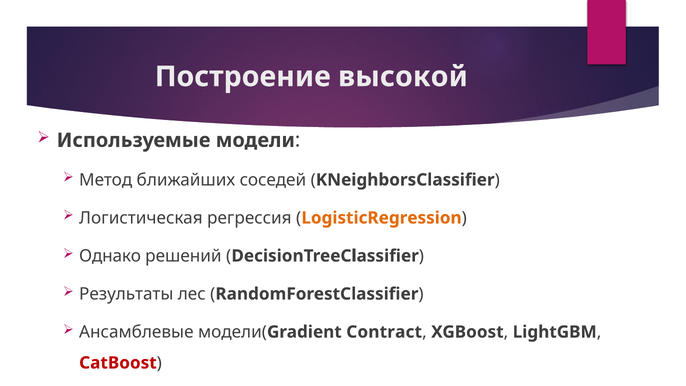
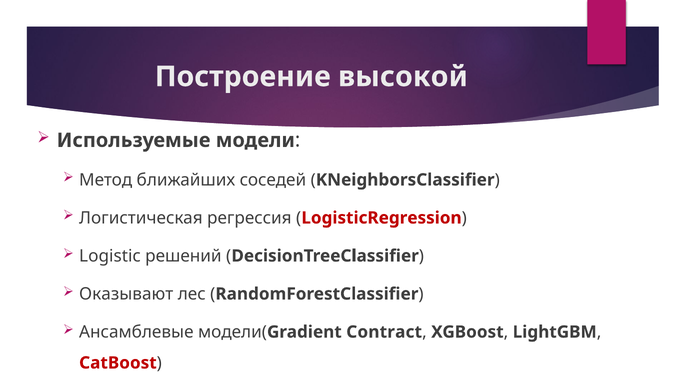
LogisticRegression colour: orange -> red
Однако: Однако -> Logistic
Результаты: Результаты -> Оказывают
